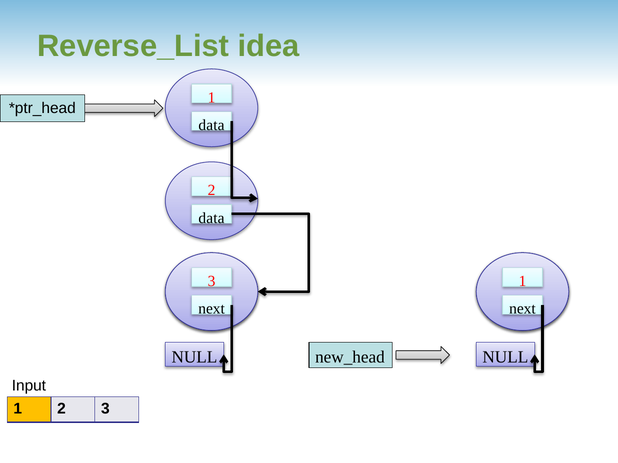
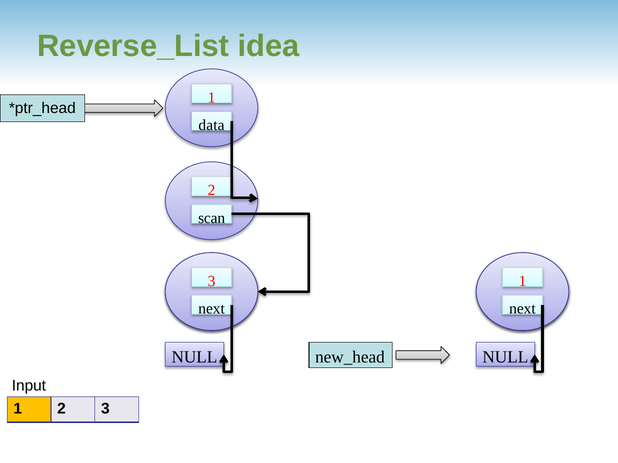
data at (211, 218): data -> scan
